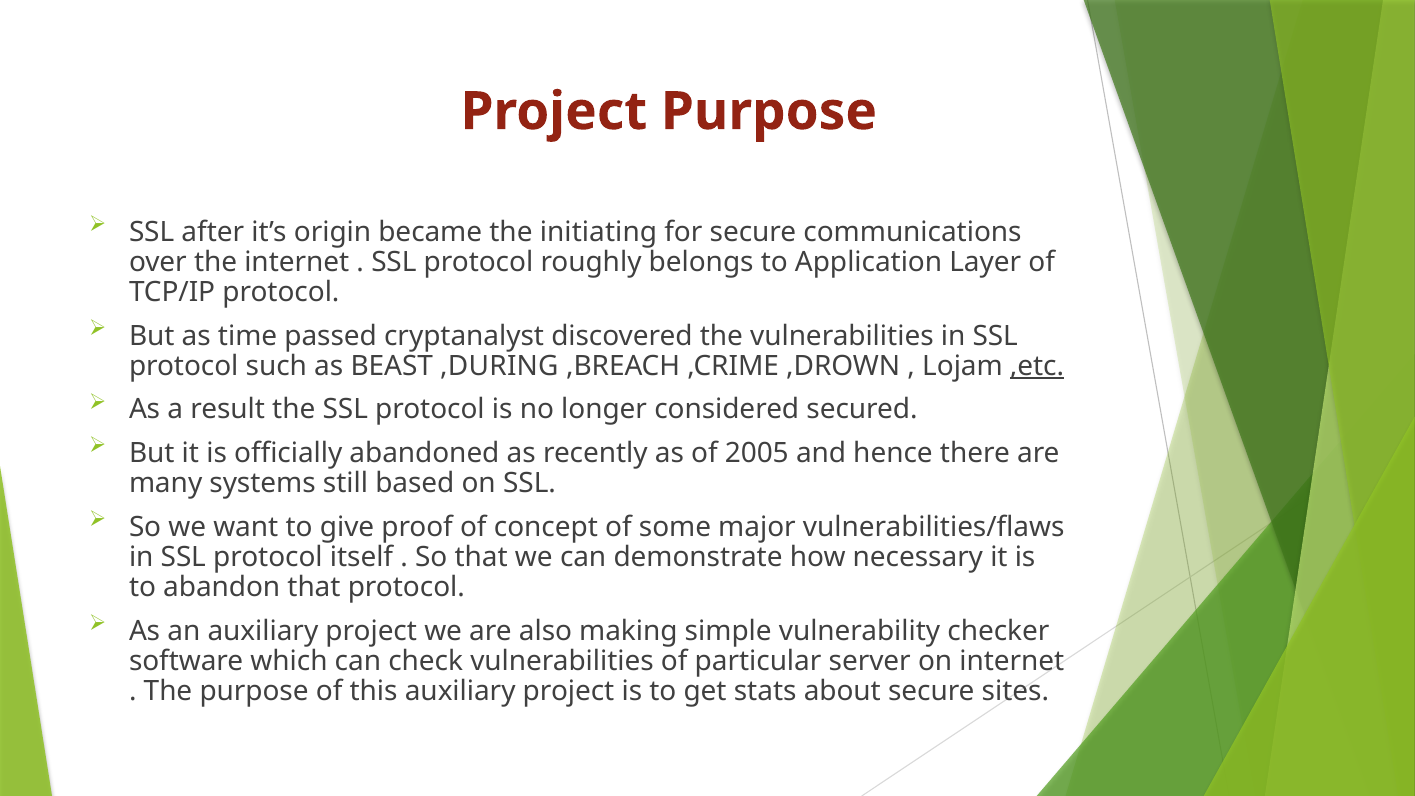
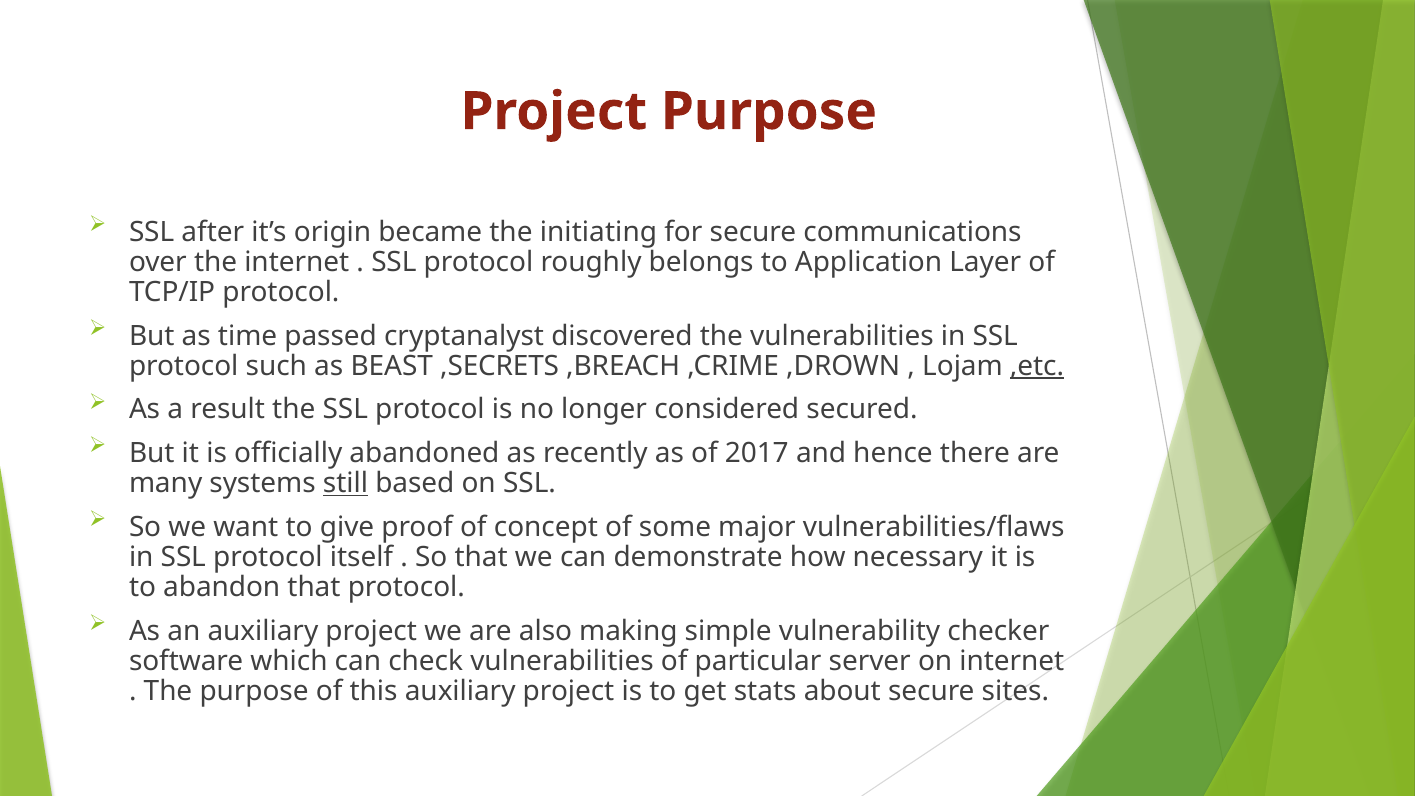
,DURING: ,DURING -> ,SECRETS
2005: 2005 -> 2017
still underline: none -> present
